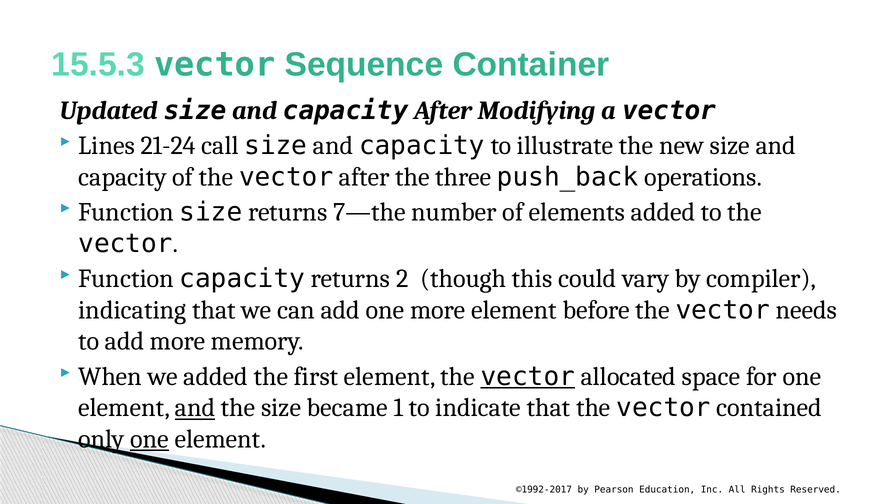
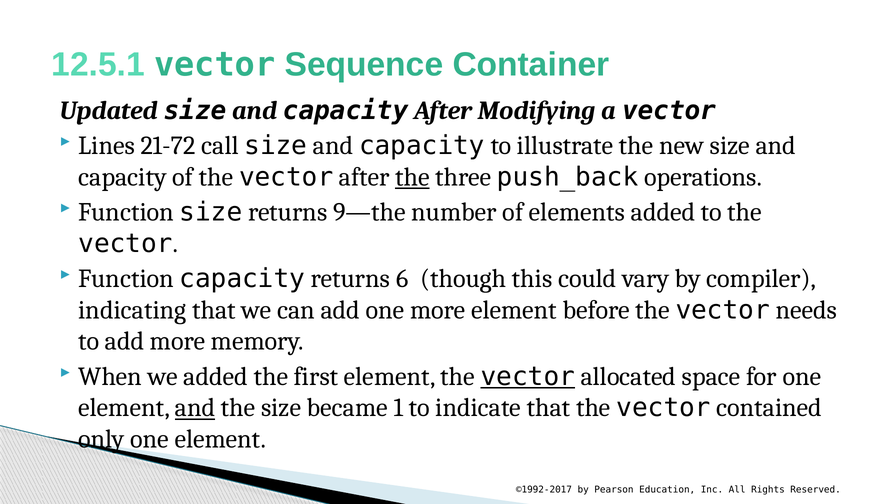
15.5.3: 15.5.3 -> 12.5.1
21-24: 21-24 -> 21-72
the at (412, 177) underline: none -> present
7—the: 7—the -> 9—the
2: 2 -> 6
one at (150, 439) underline: present -> none
